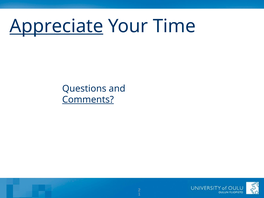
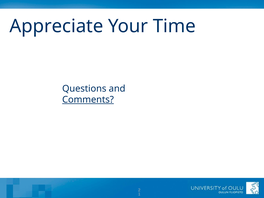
Appreciate underline: present -> none
